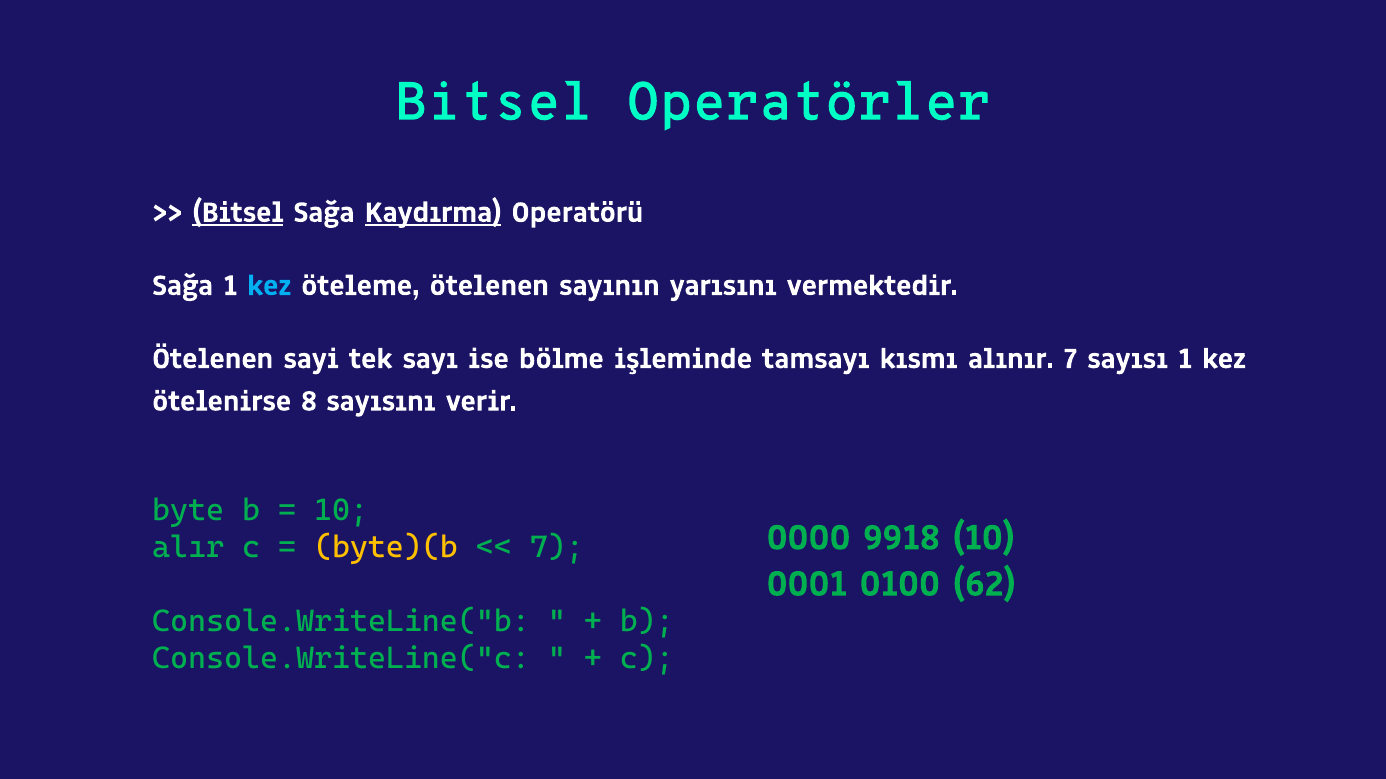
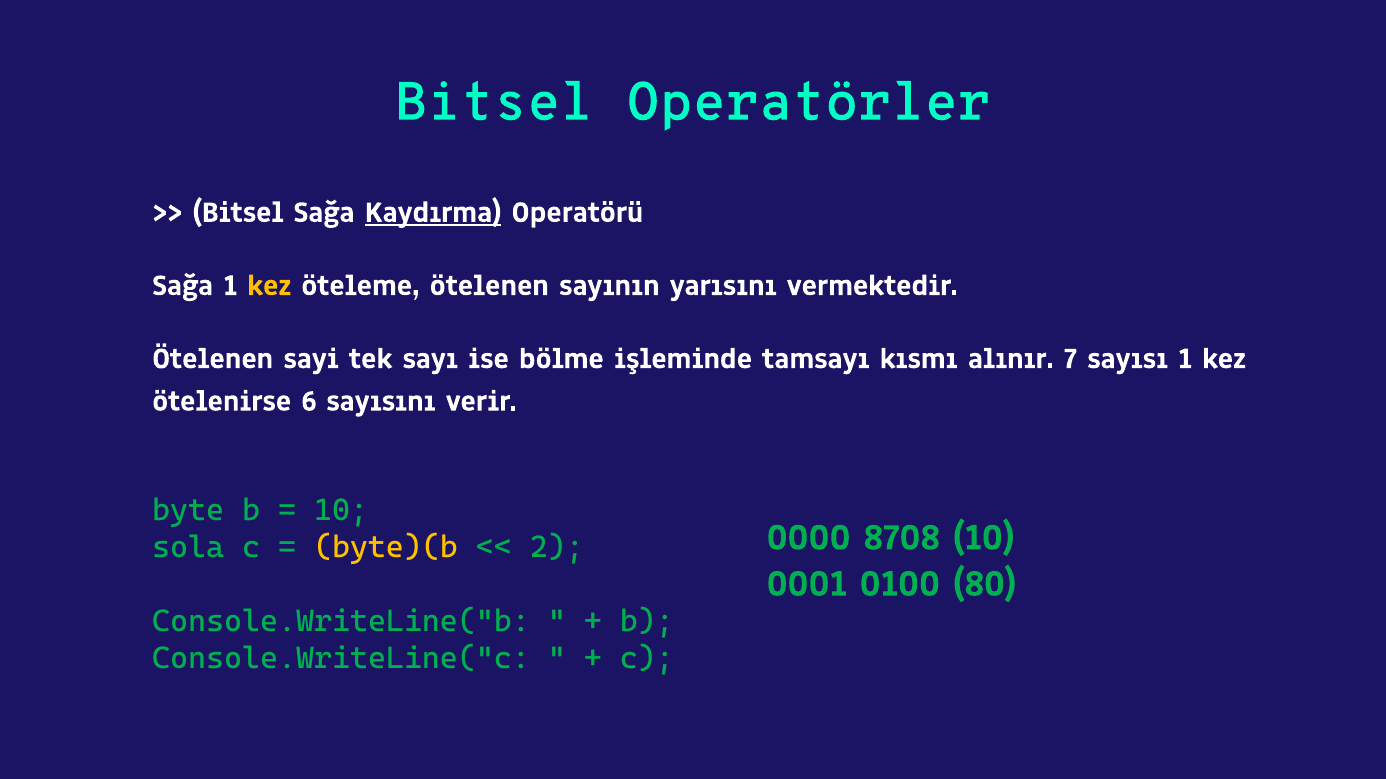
Bitsel at (238, 212) underline: present -> none
kez at (269, 285) colour: light blue -> yellow
8: 8 -> 6
9918: 9918 -> 8708
alır: alır -> sola
7 at (557, 548): 7 -> 2
62: 62 -> 80
